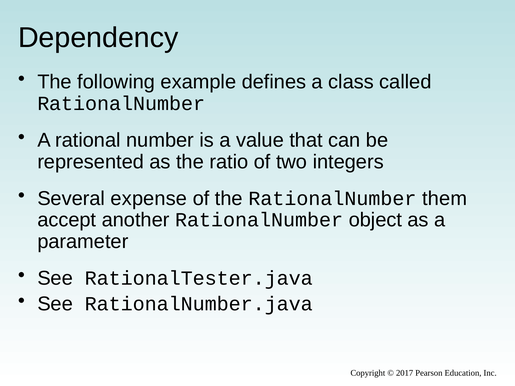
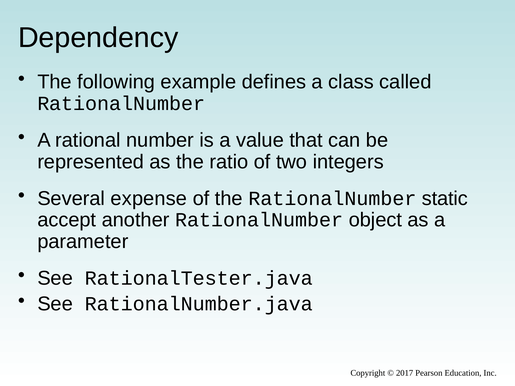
them: them -> static
